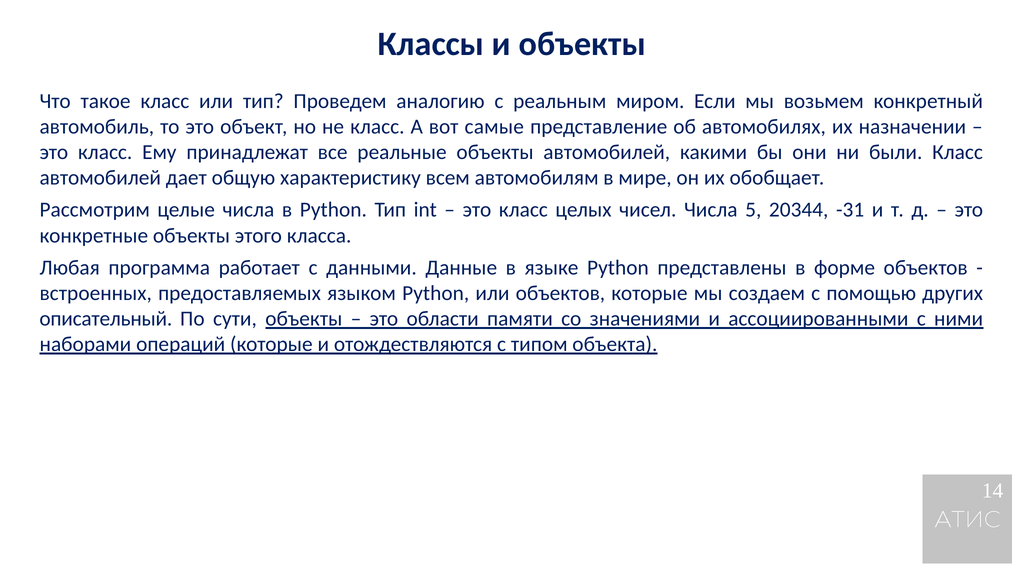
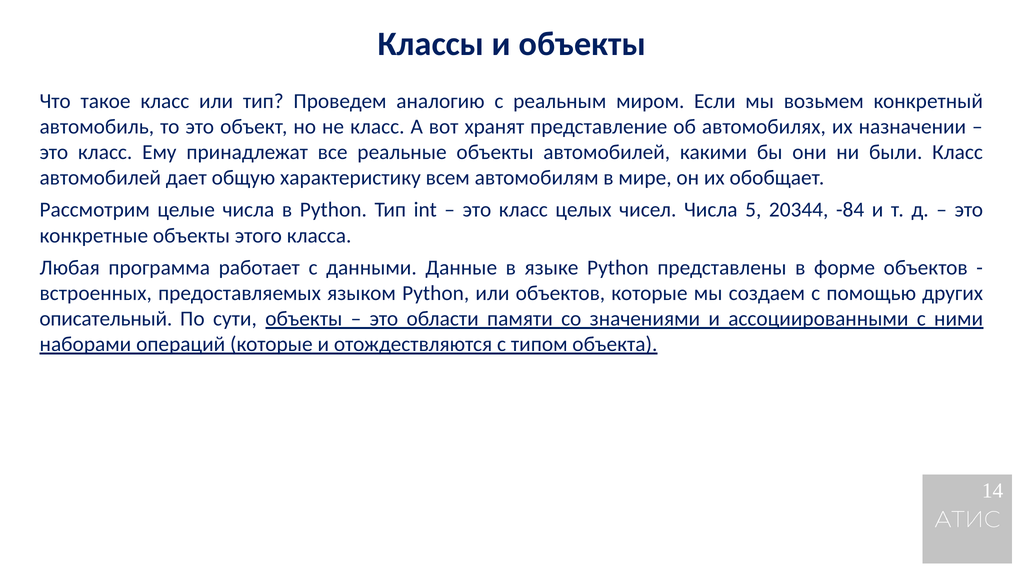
самые: самые -> хранят
-31: -31 -> -84
